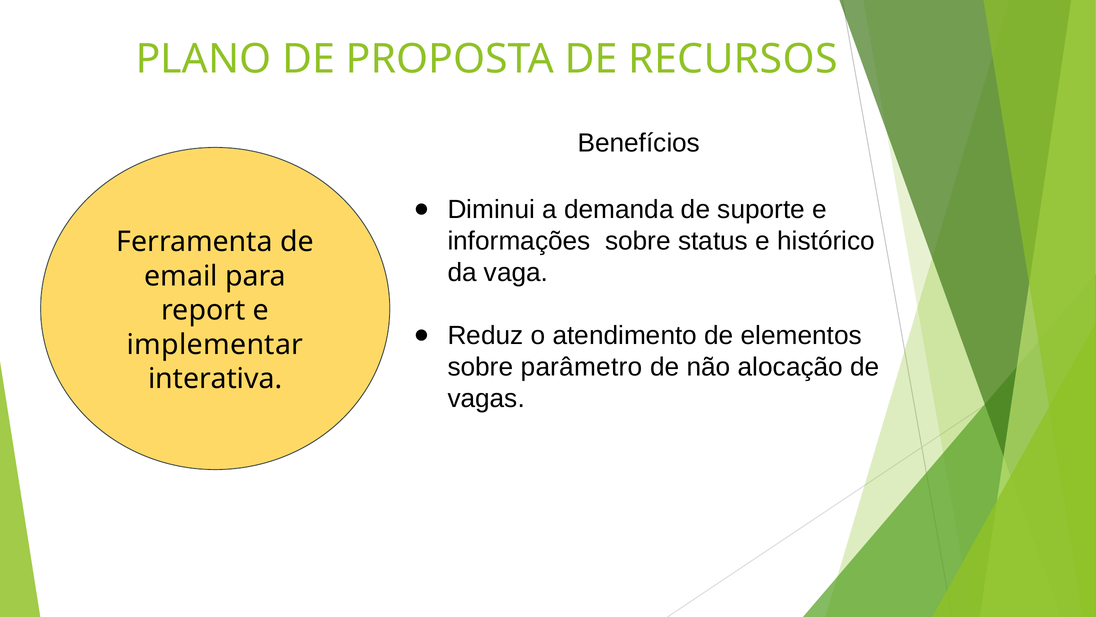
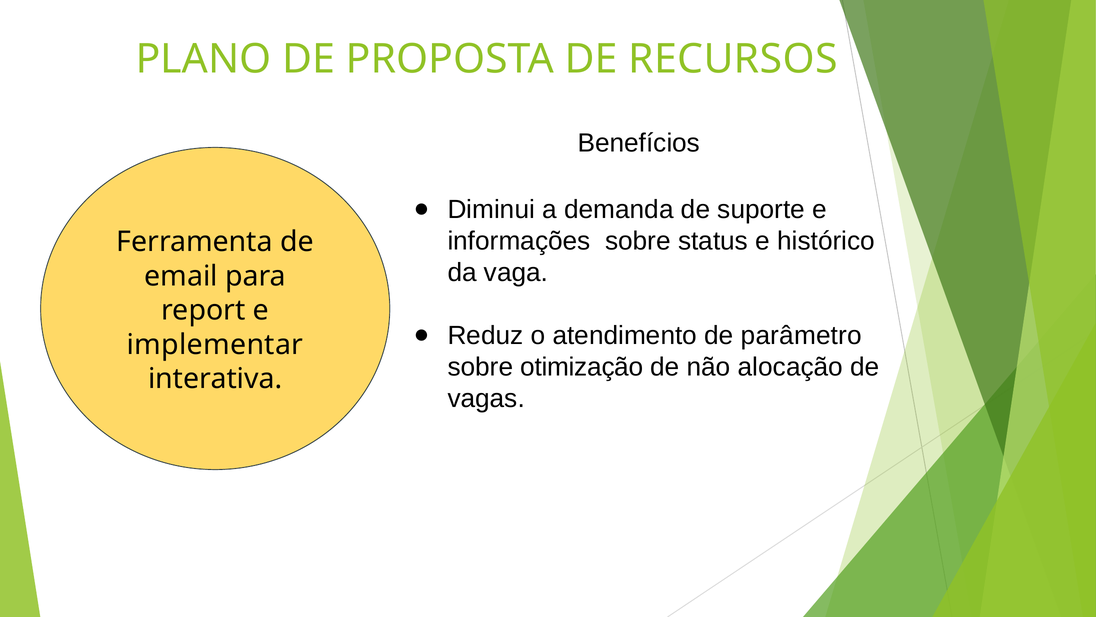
elementos: elementos -> parâmetro
parâmetro: parâmetro -> otimização
